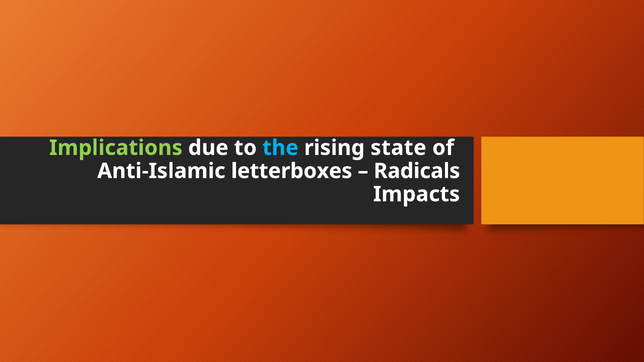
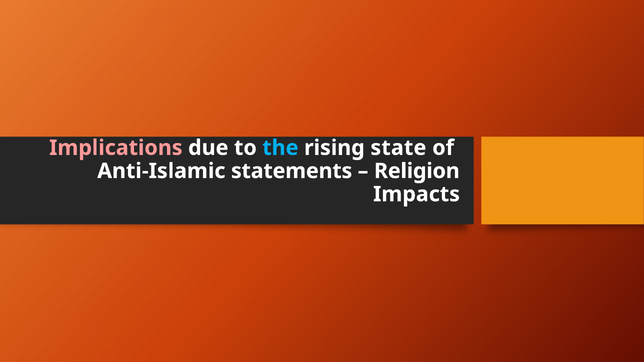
Implications colour: light green -> pink
letterboxes: letterboxes -> statements
Radicals: Radicals -> Religion
